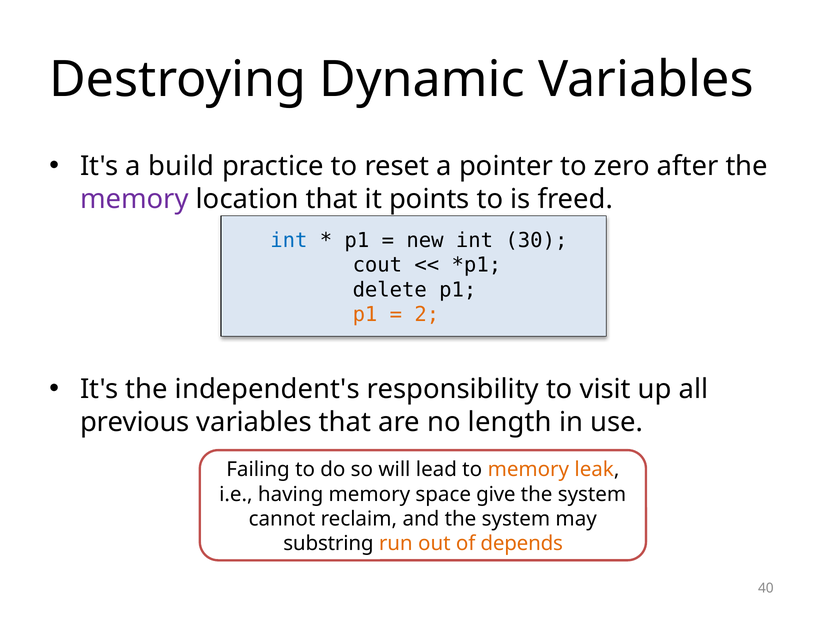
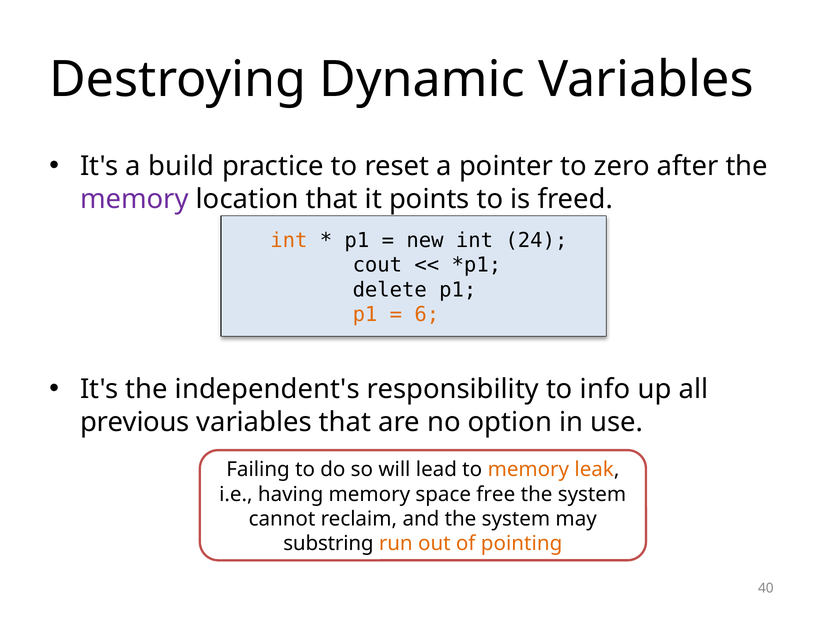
int at (289, 241) colour: blue -> orange
30: 30 -> 24
2: 2 -> 6
visit: visit -> info
length: length -> option
give: give -> free
depends: depends -> pointing
